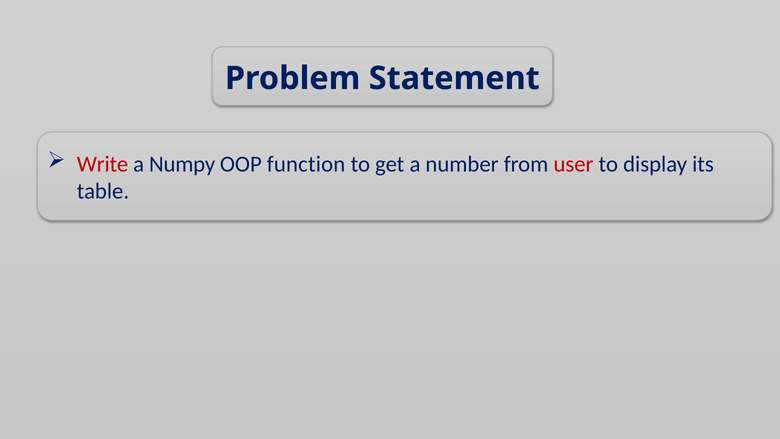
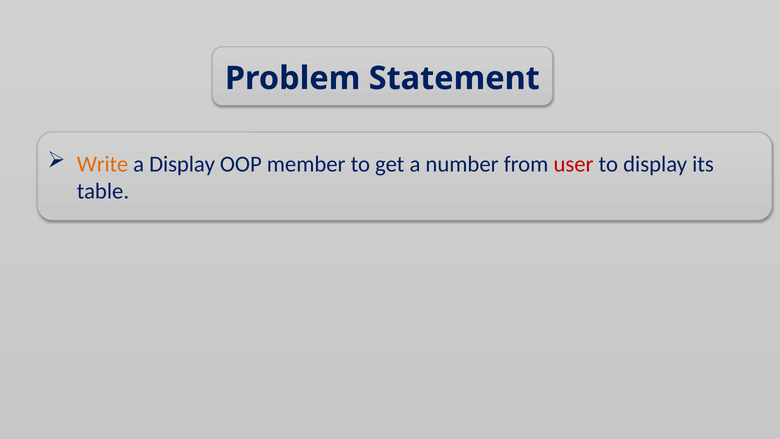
Write colour: red -> orange
a Numpy: Numpy -> Display
function: function -> member
